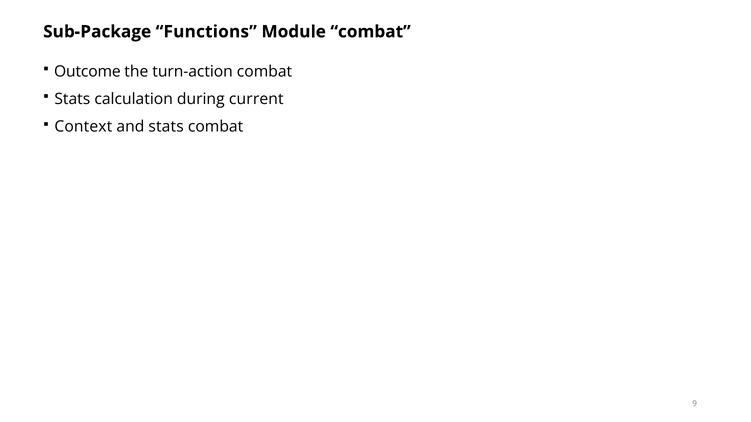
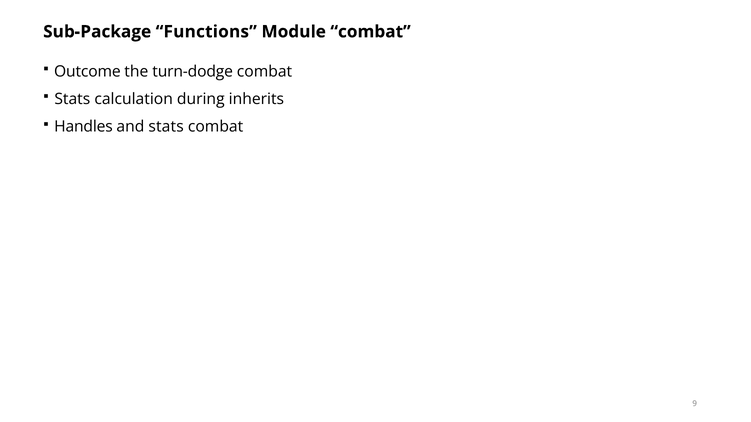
turn-action: turn-action -> turn-dodge
current: current -> inherits
Context: Context -> Handles
